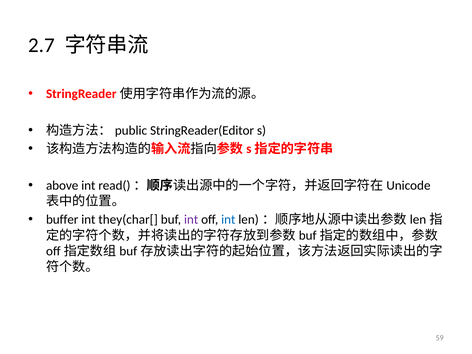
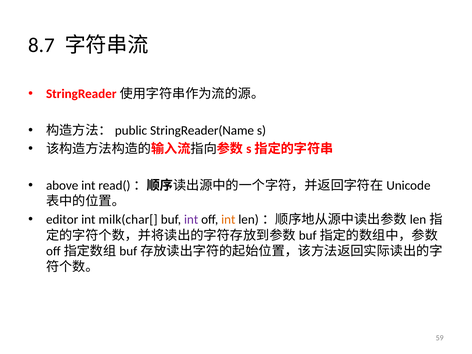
2.7: 2.7 -> 8.7
StringReader(Editor: StringReader(Editor -> StringReader(Name
buffer: buffer -> editor
they(char[: they(char[ -> milk(char[
int at (228, 220) colour: blue -> orange
